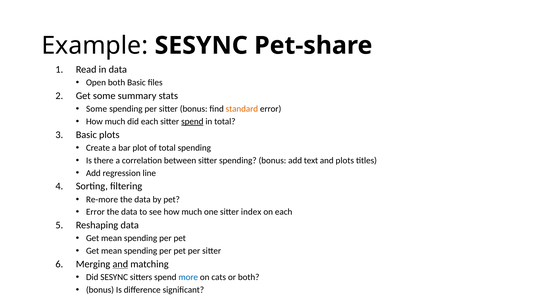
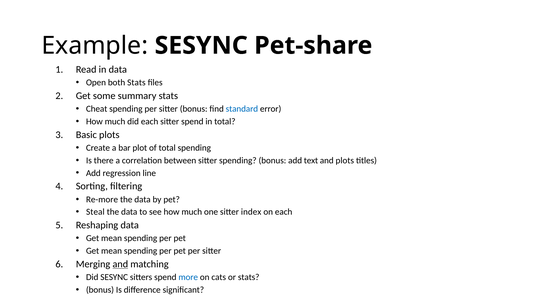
both Basic: Basic -> Stats
Some at (97, 109): Some -> Cheat
standard colour: orange -> blue
spend at (192, 122) underline: present -> none
Error at (95, 212): Error -> Steal
or both: both -> stats
